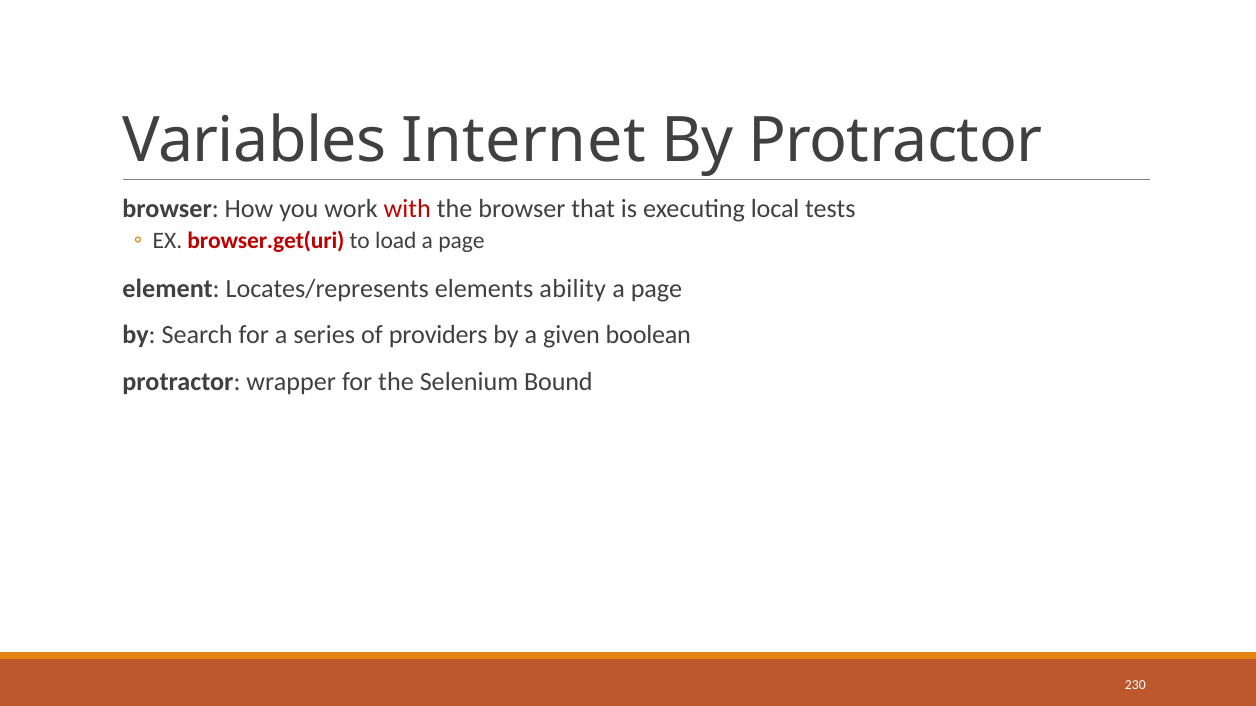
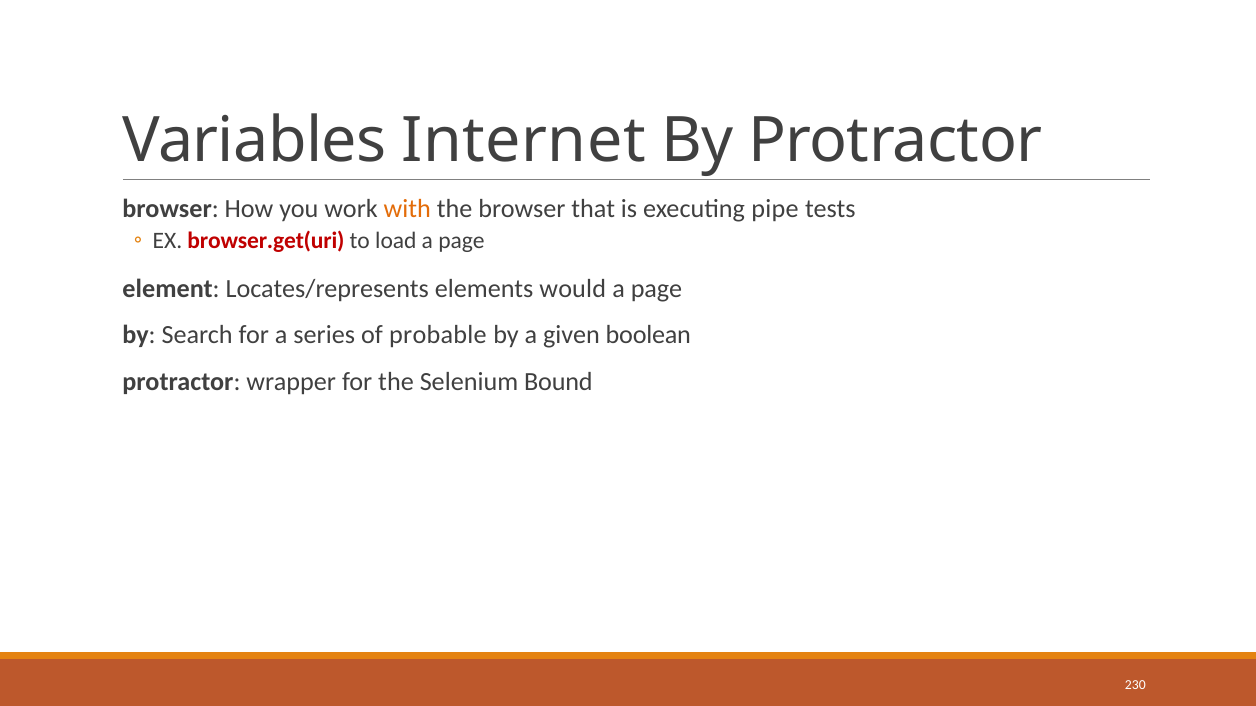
with colour: red -> orange
local: local -> pipe
ability: ability -> would
providers: providers -> probable
